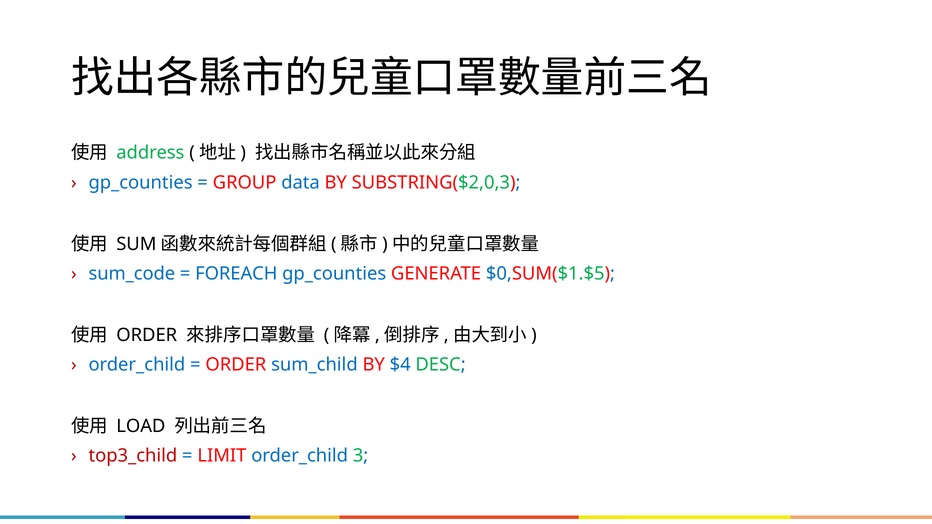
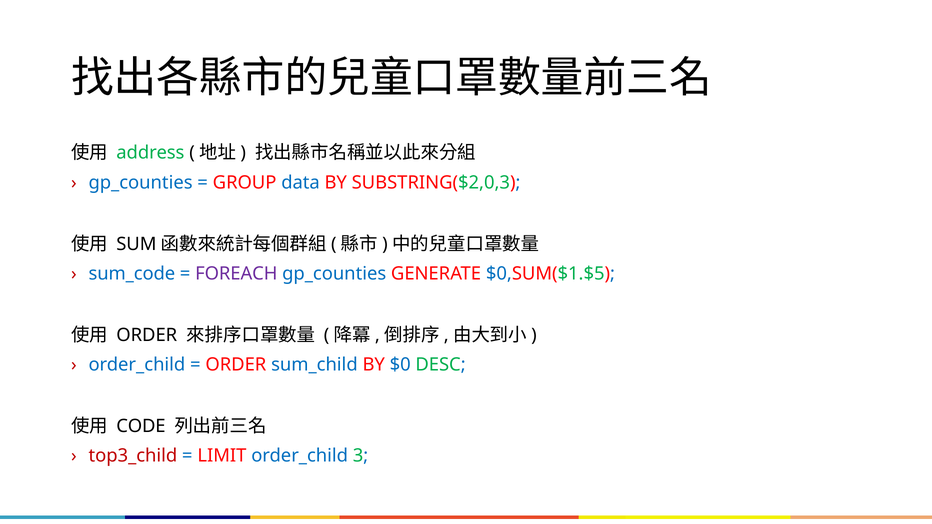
FOREACH colour: blue -> purple
$4: $4 -> $0
LOAD: LOAD -> CODE
